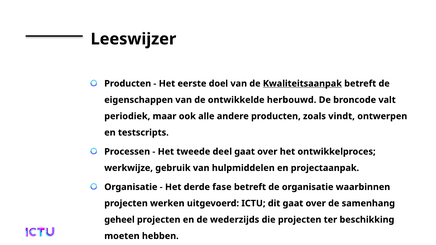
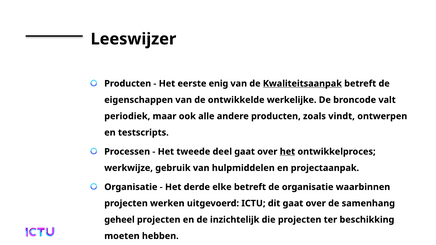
doel: doel -> enig
herbouwd: herbouwd -> werkelijke
het at (287, 152) underline: none -> present
fase: fase -> elke
wederzijds: wederzijds -> inzichtelijk
